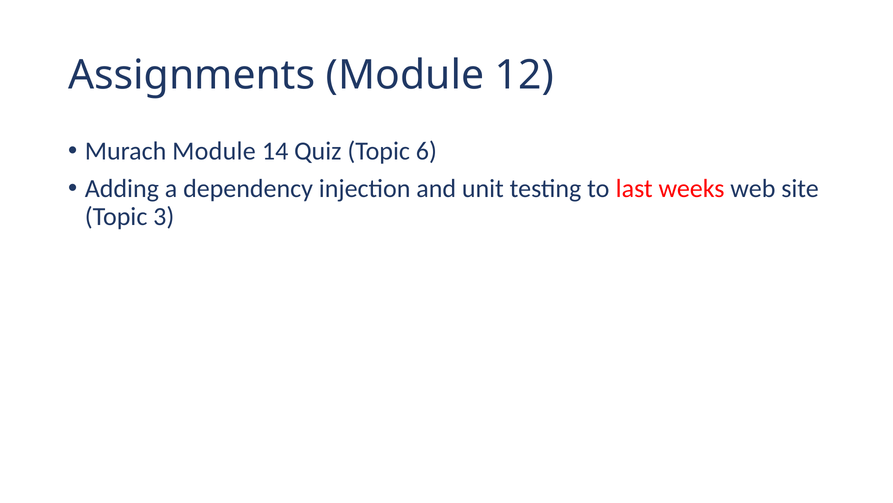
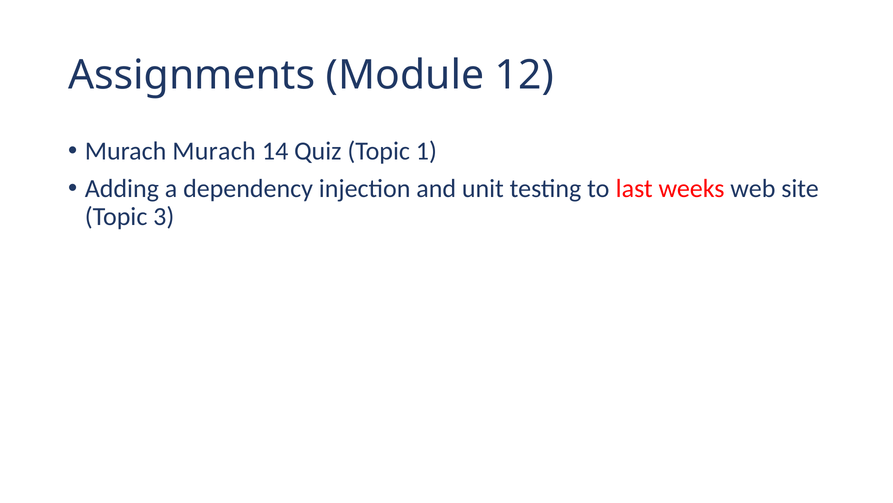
Murach Module: Module -> Murach
6: 6 -> 1
